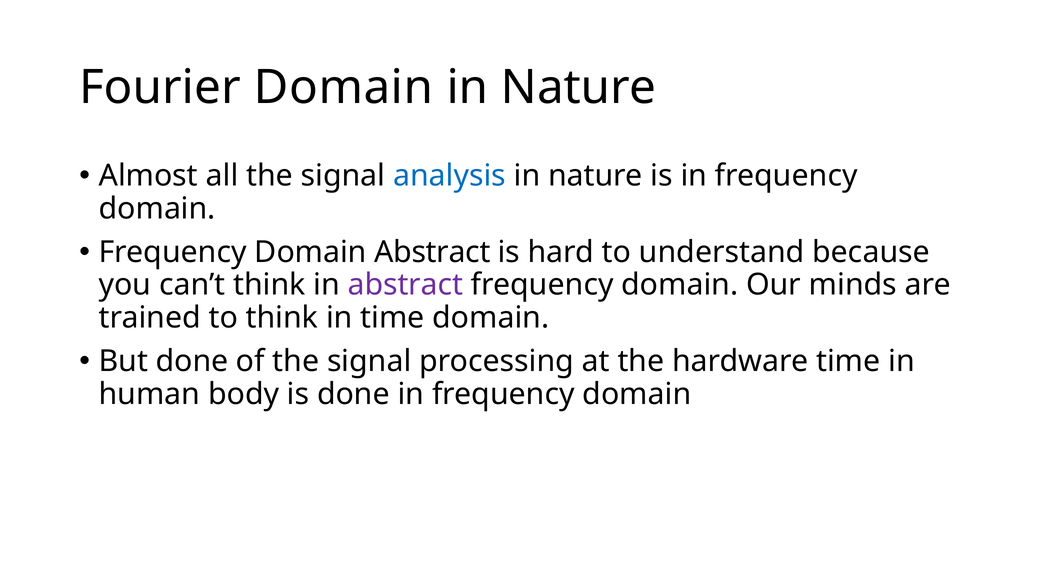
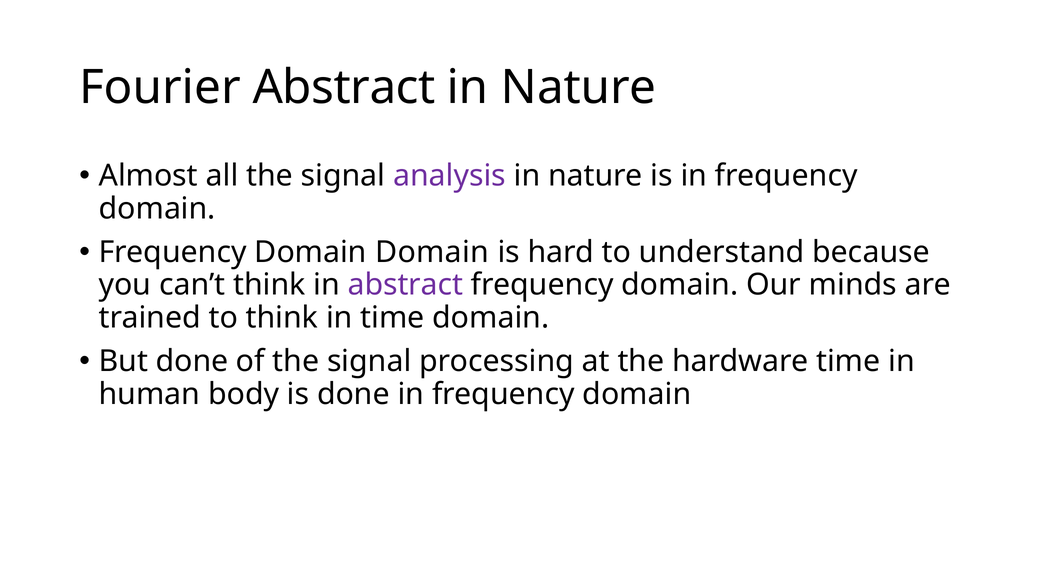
Fourier Domain: Domain -> Abstract
analysis colour: blue -> purple
Domain Abstract: Abstract -> Domain
